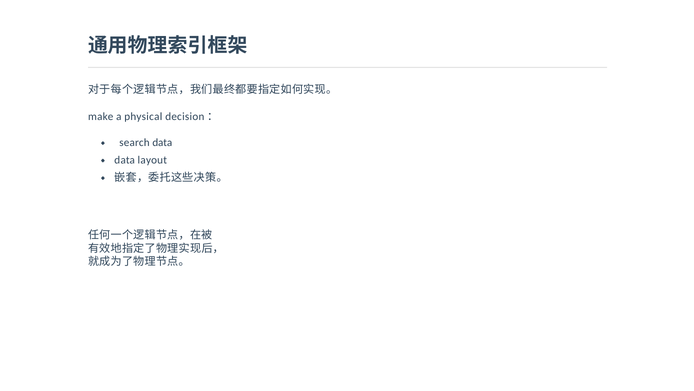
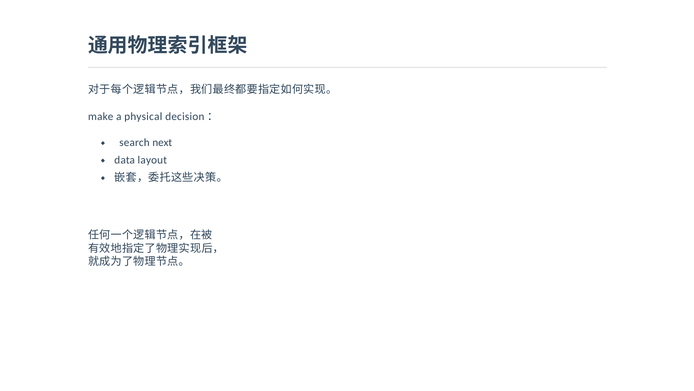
search data: data -> next
